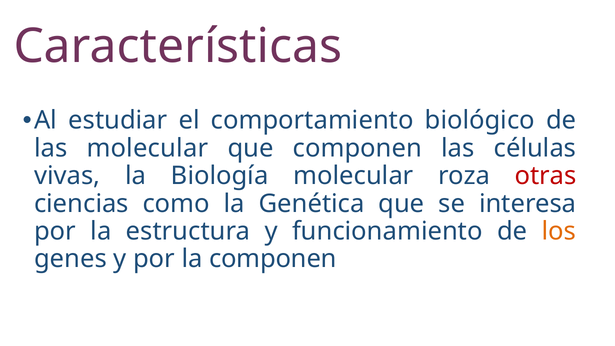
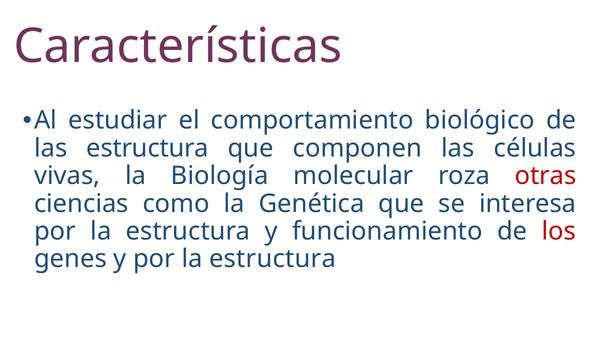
las molecular: molecular -> estructura
los colour: orange -> red
y por la componen: componen -> estructura
